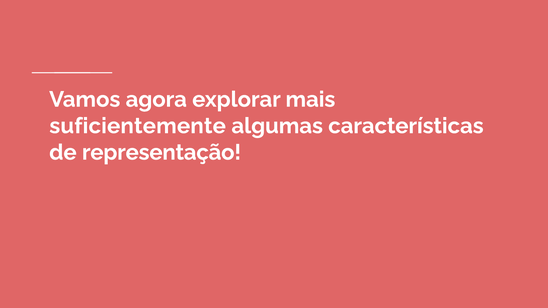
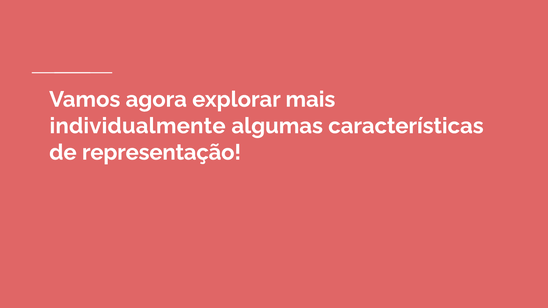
suficientemente: suficientemente -> individualmente
